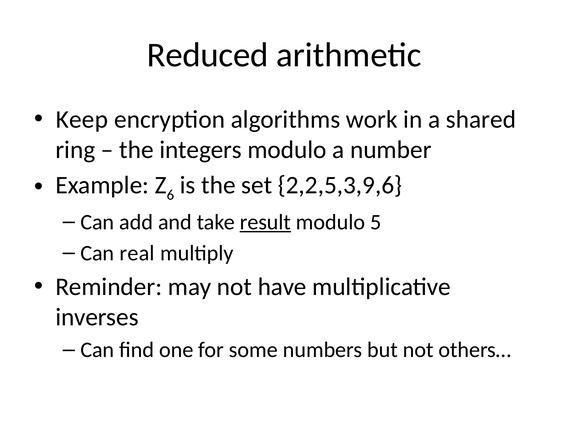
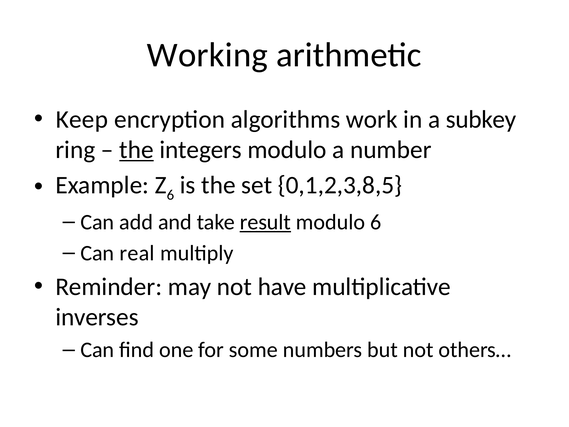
Reduced: Reduced -> Working
shared: shared -> subkey
the at (136, 150) underline: none -> present
2,2,5,3,9,6: 2,2,5,3,9,6 -> 0,1,2,3,8,5
modulo 5: 5 -> 6
